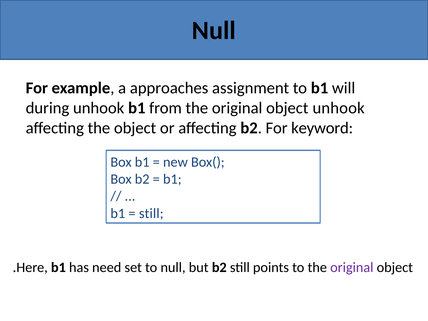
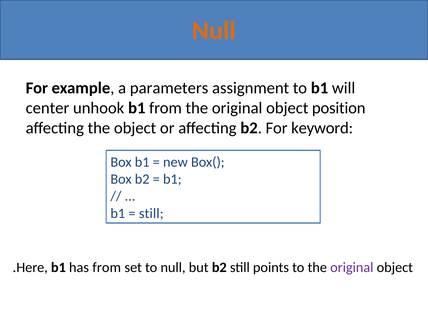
Null at (214, 31) colour: black -> orange
approaches: approaches -> parameters
during: during -> center
object unhook: unhook -> position
has need: need -> from
